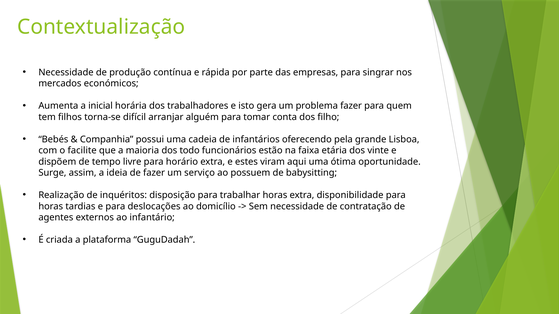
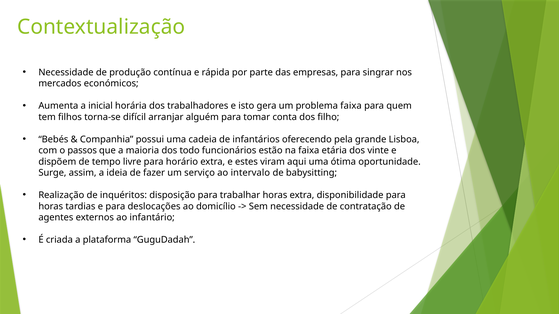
problema fazer: fazer -> faixa
facilite: facilite -> passos
possuem: possuem -> intervalo
